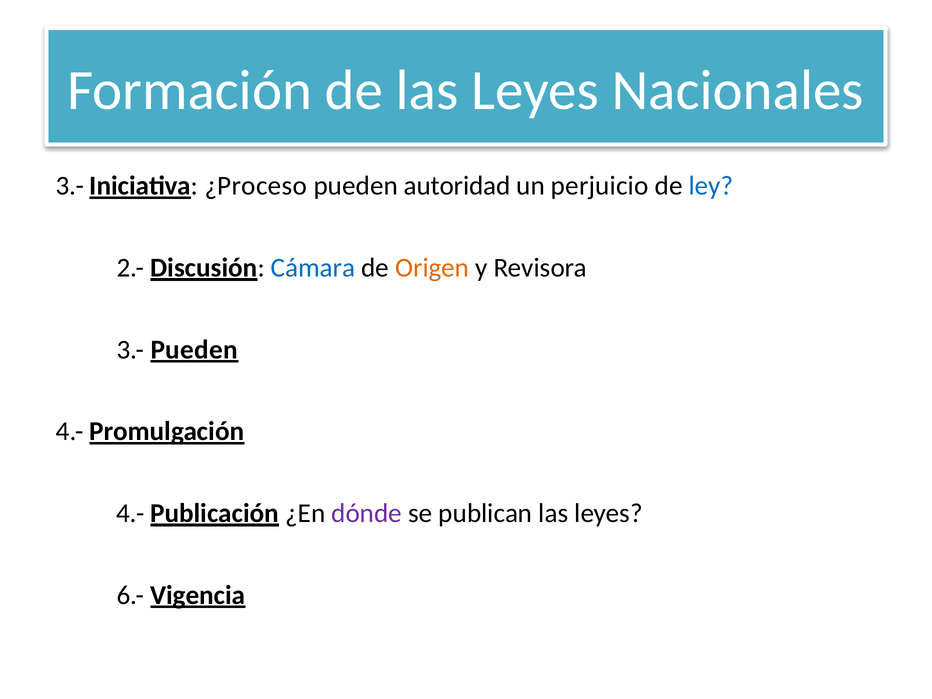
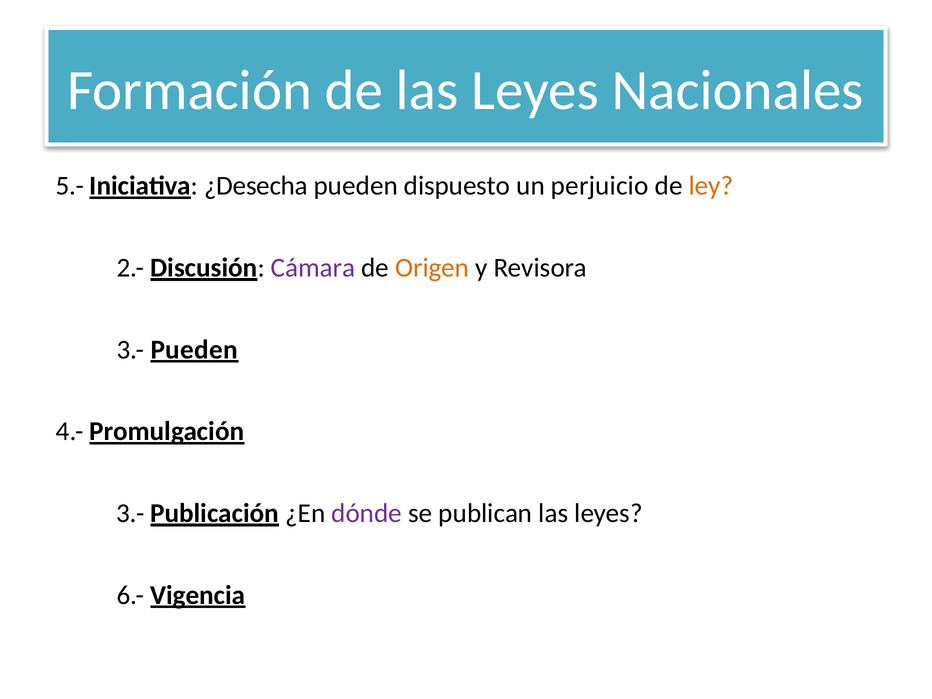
3.- at (70, 186): 3.- -> 5.-
¿Proceso: ¿Proceso -> ¿Desecha
autoridad: autoridad -> dispuesto
ley colour: blue -> orange
Cámara colour: blue -> purple
4.- at (131, 513): 4.- -> 3.-
